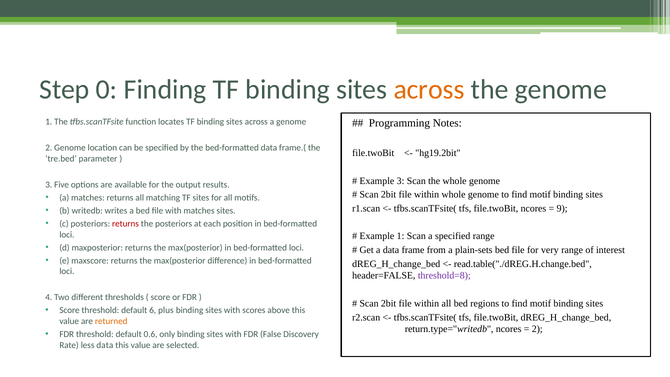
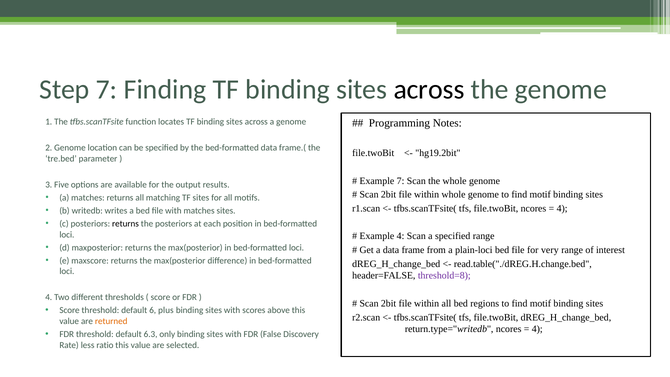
Step 0: 0 -> 7
across at (429, 90) colour: orange -> black
Example 3: 3 -> 7
9 at (562, 208): 9 -> 4
returns at (125, 224) colour: red -> black
Example 1: 1 -> 4
plain-sets: plain-sets -> plain-loci
2 at (537, 329): 2 -> 4
0.6: 0.6 -> 6.3
less data: data -> ratio
